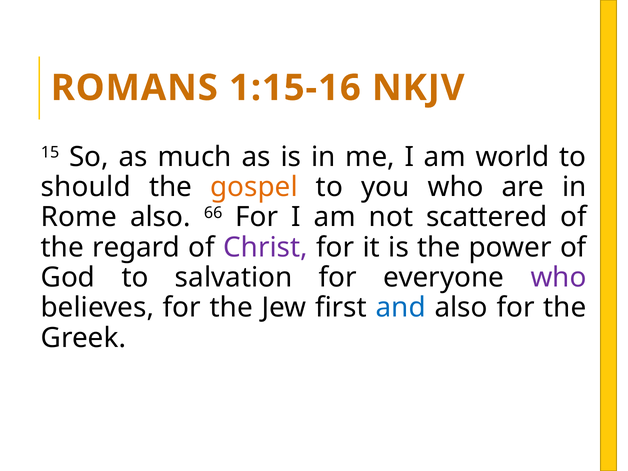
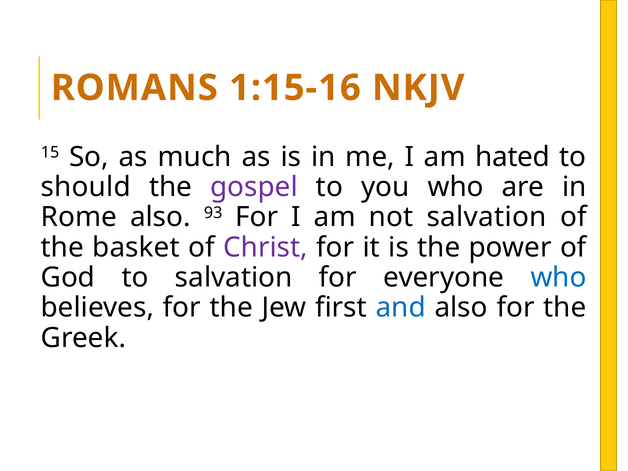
world: world -> hated
gospel colour: orange -> purple
66: 66 -> 93
not scattered: scattered -> salvation
regard: regard -> basket
who at (559, 278) colour: purple -> blue
